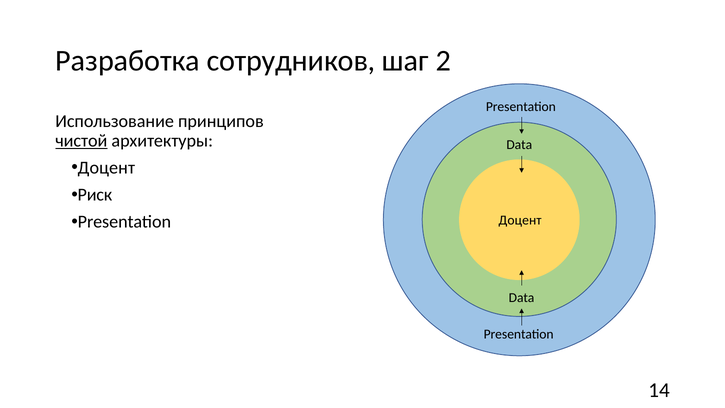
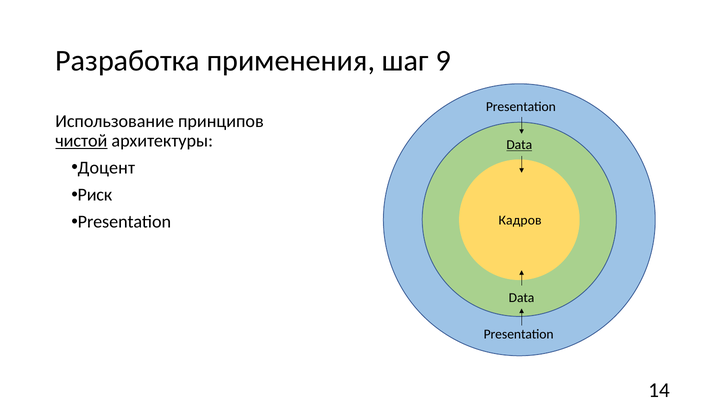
сотрудников: сотрудников -> применения
2: 2 -> 9
Data at (519, 145) underline: none -> present
Доцент at (520, 220): Доцент -> Кадров
